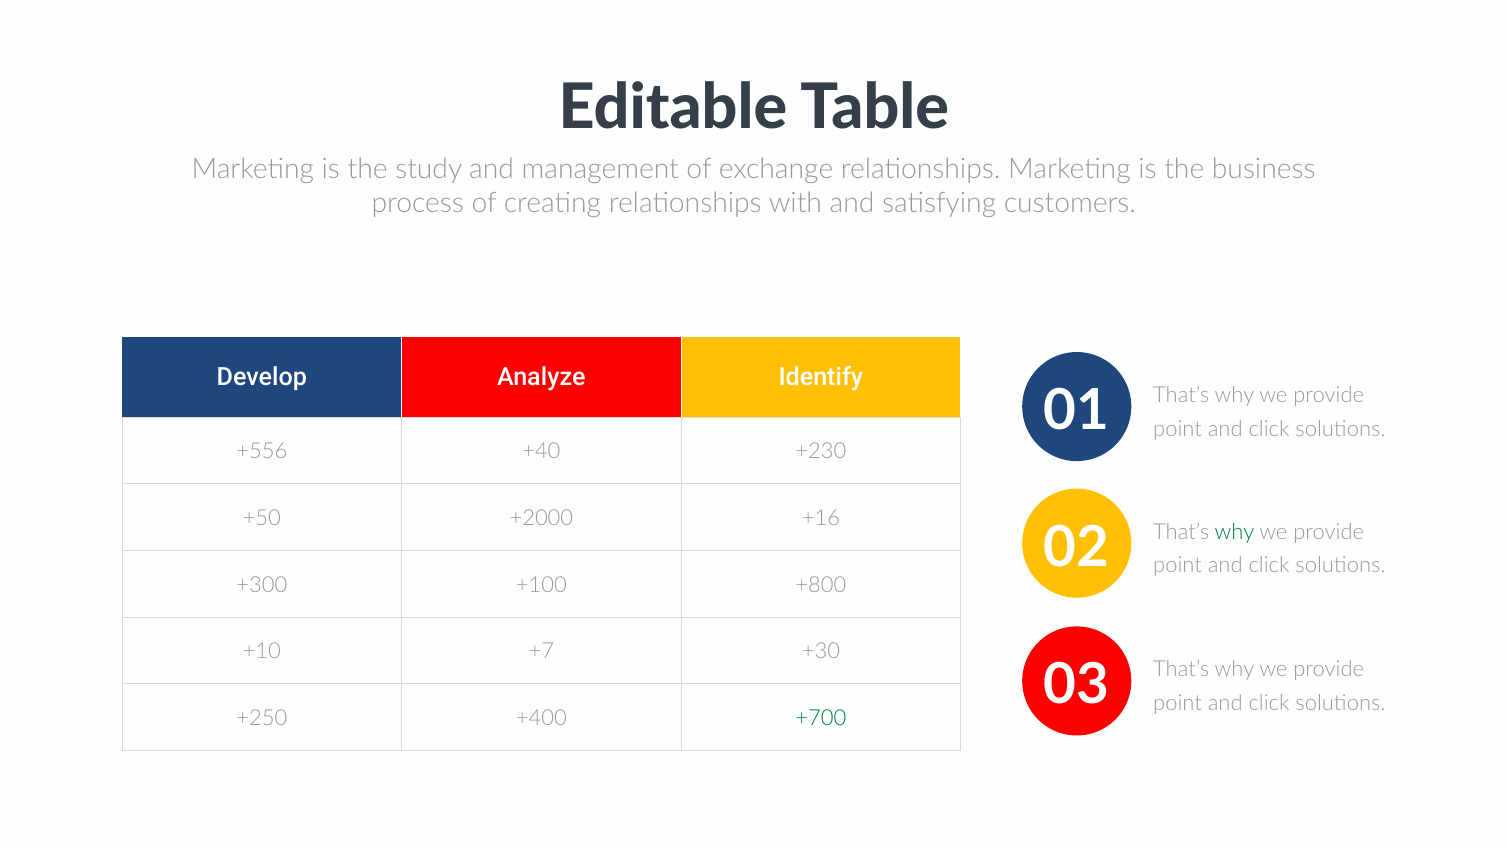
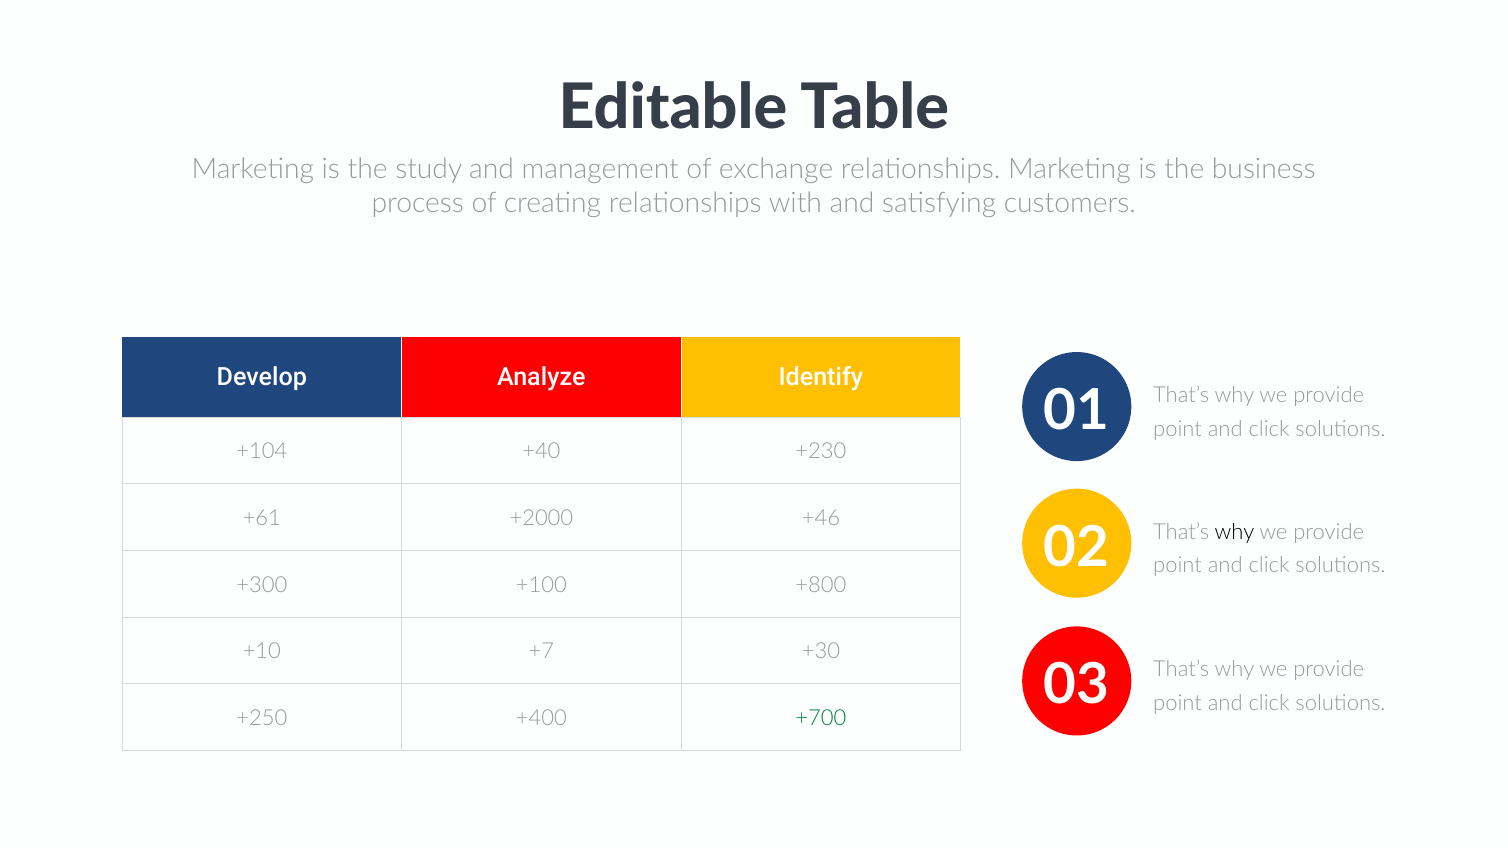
+556: +556 -> +104
+50: +50 -> +61
+16: +16 -> +46
why at (1235, 532) colour: green -> black
